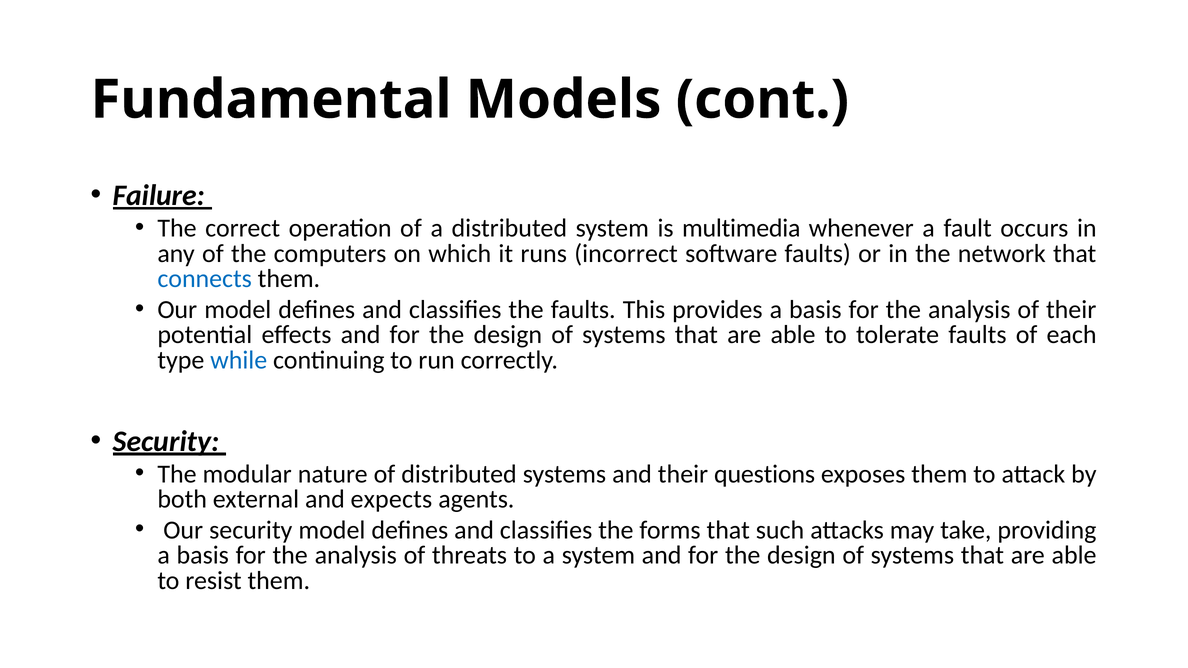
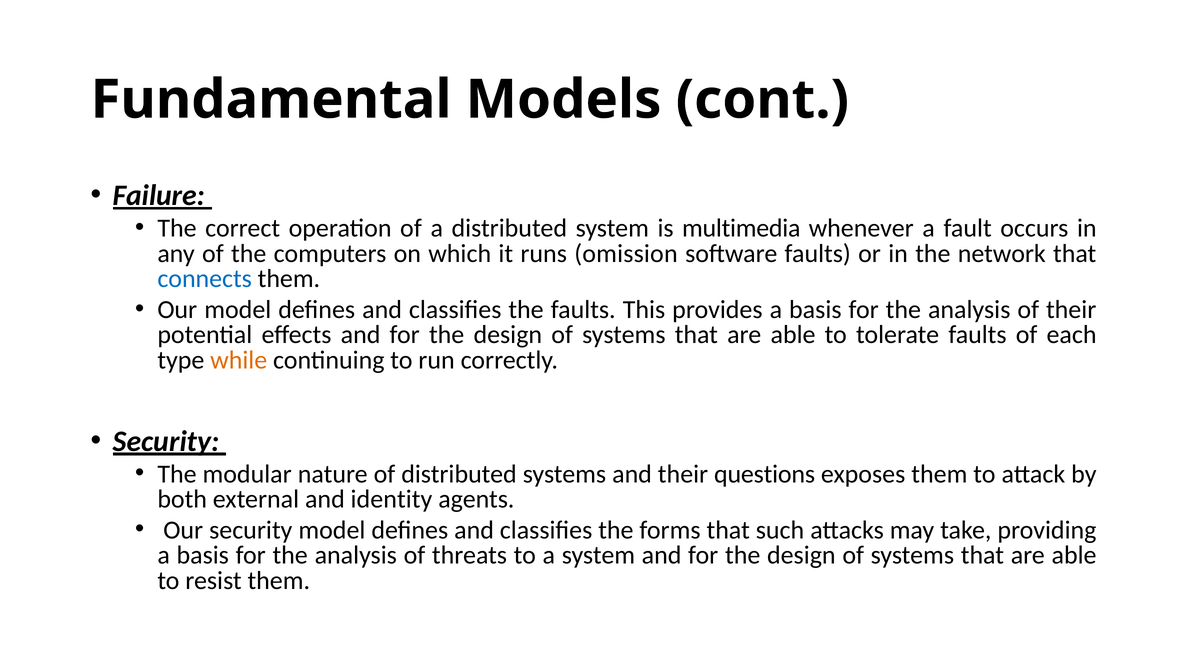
incorrect: incorrect -> omission
while colour: blue -> orange
expects: expects -> identity
